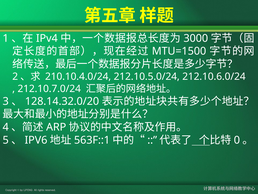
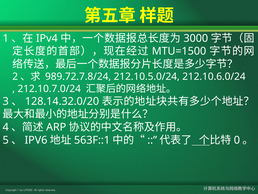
210.10.4.0/24: 210.10.4.0/24 -> 989.72.7.8/24
